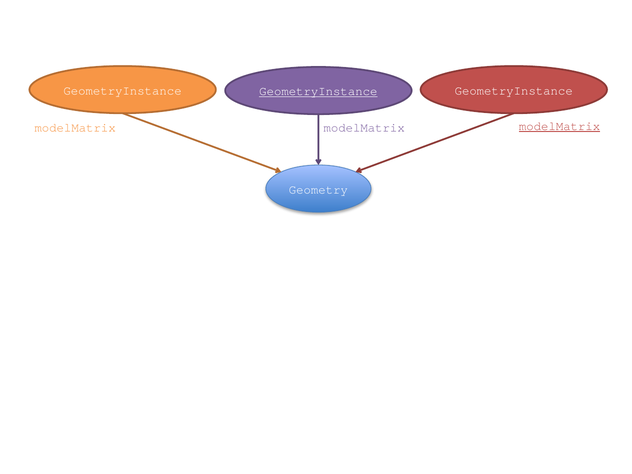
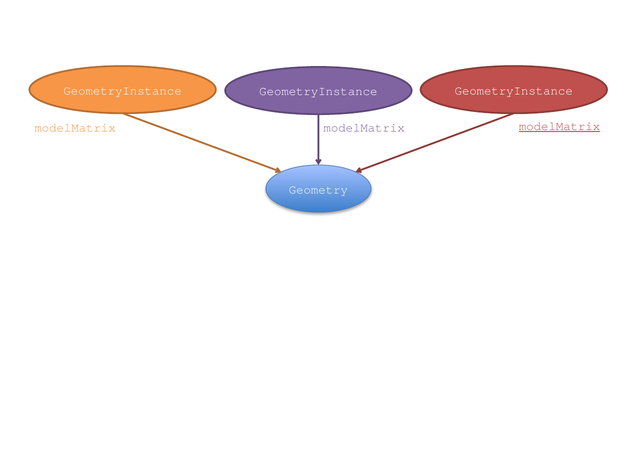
GeometryInstance at (318, 91) underline: present -> none
